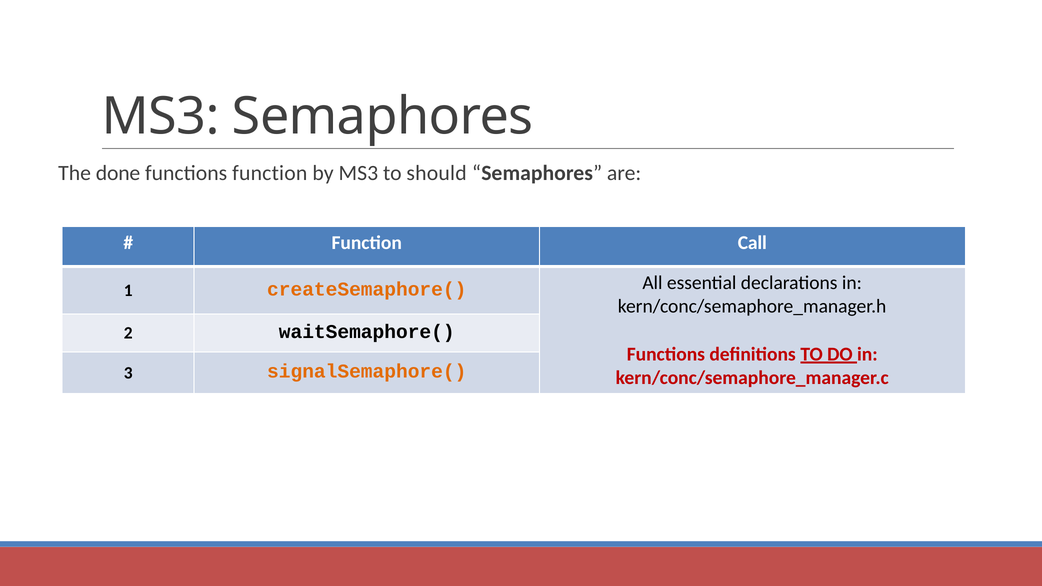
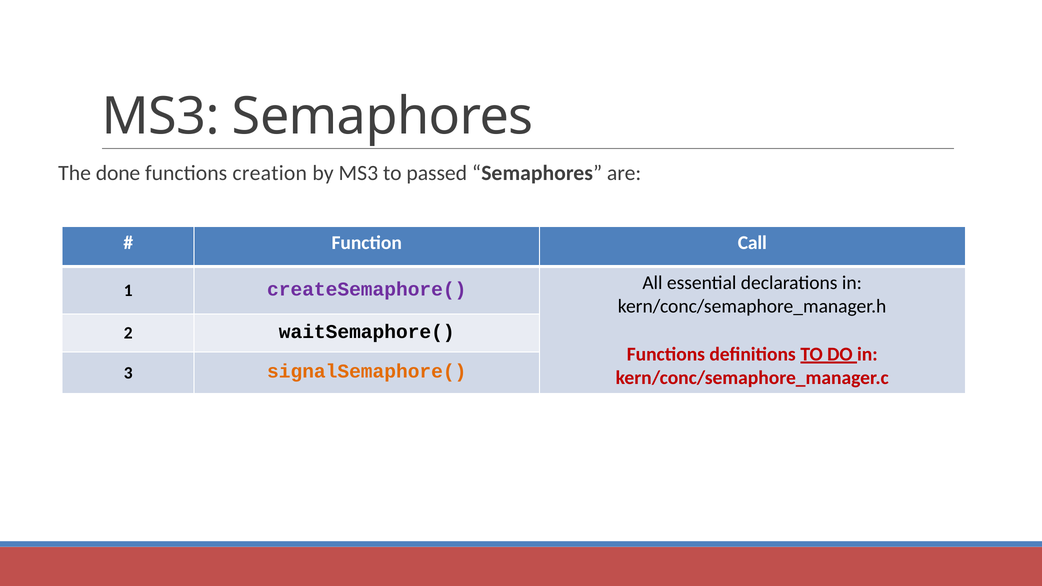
functions function: function -> creation
should: should -> passed
createSemaphore( colour: orange -> purple
